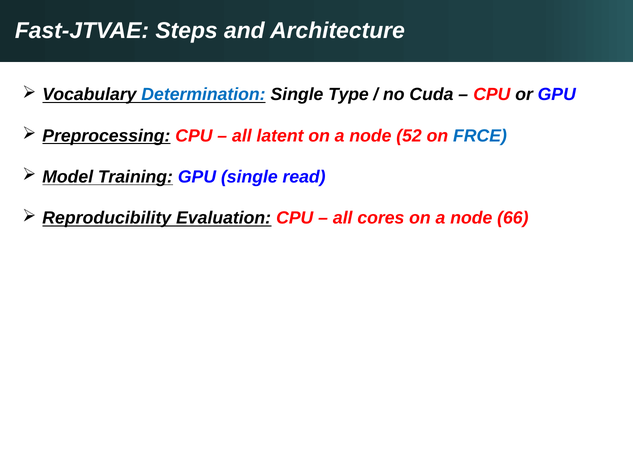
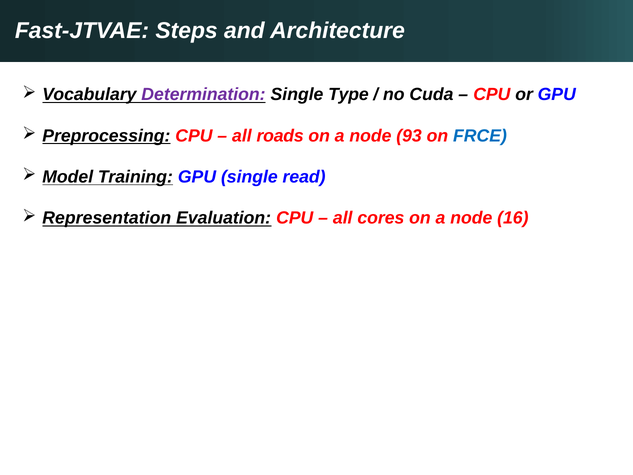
Determination colour: blue -> purple
latent: latent -> roads
52: 52 -> 93
Reproducibility: Reproducibility -> Representation
66: 66 -> 16
